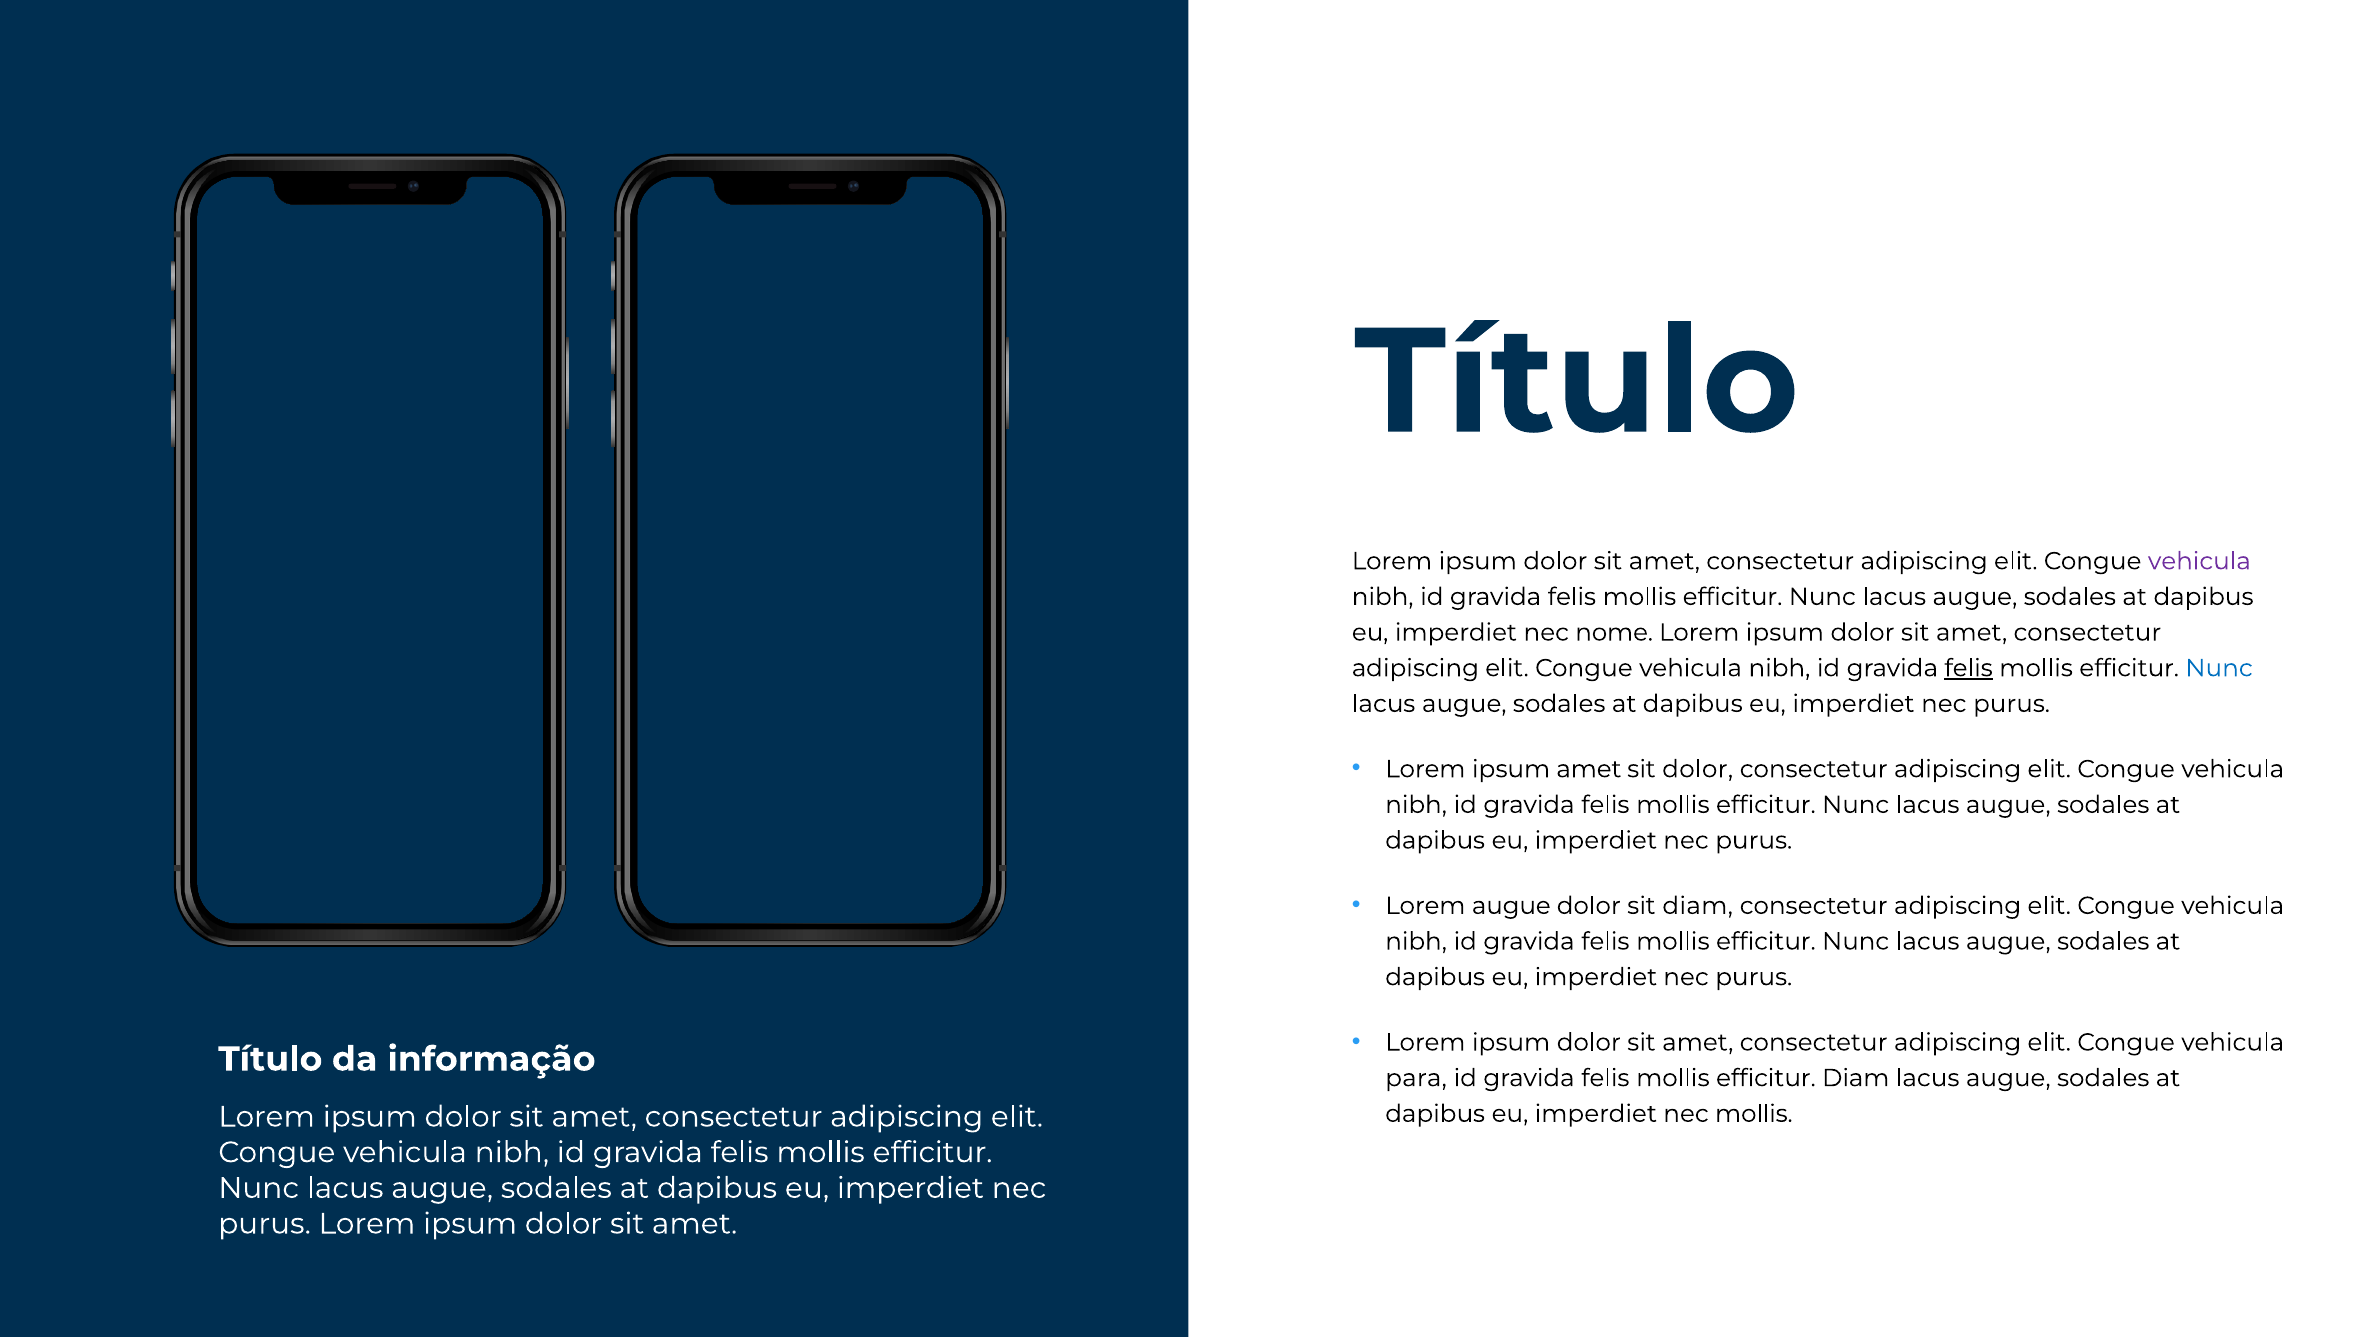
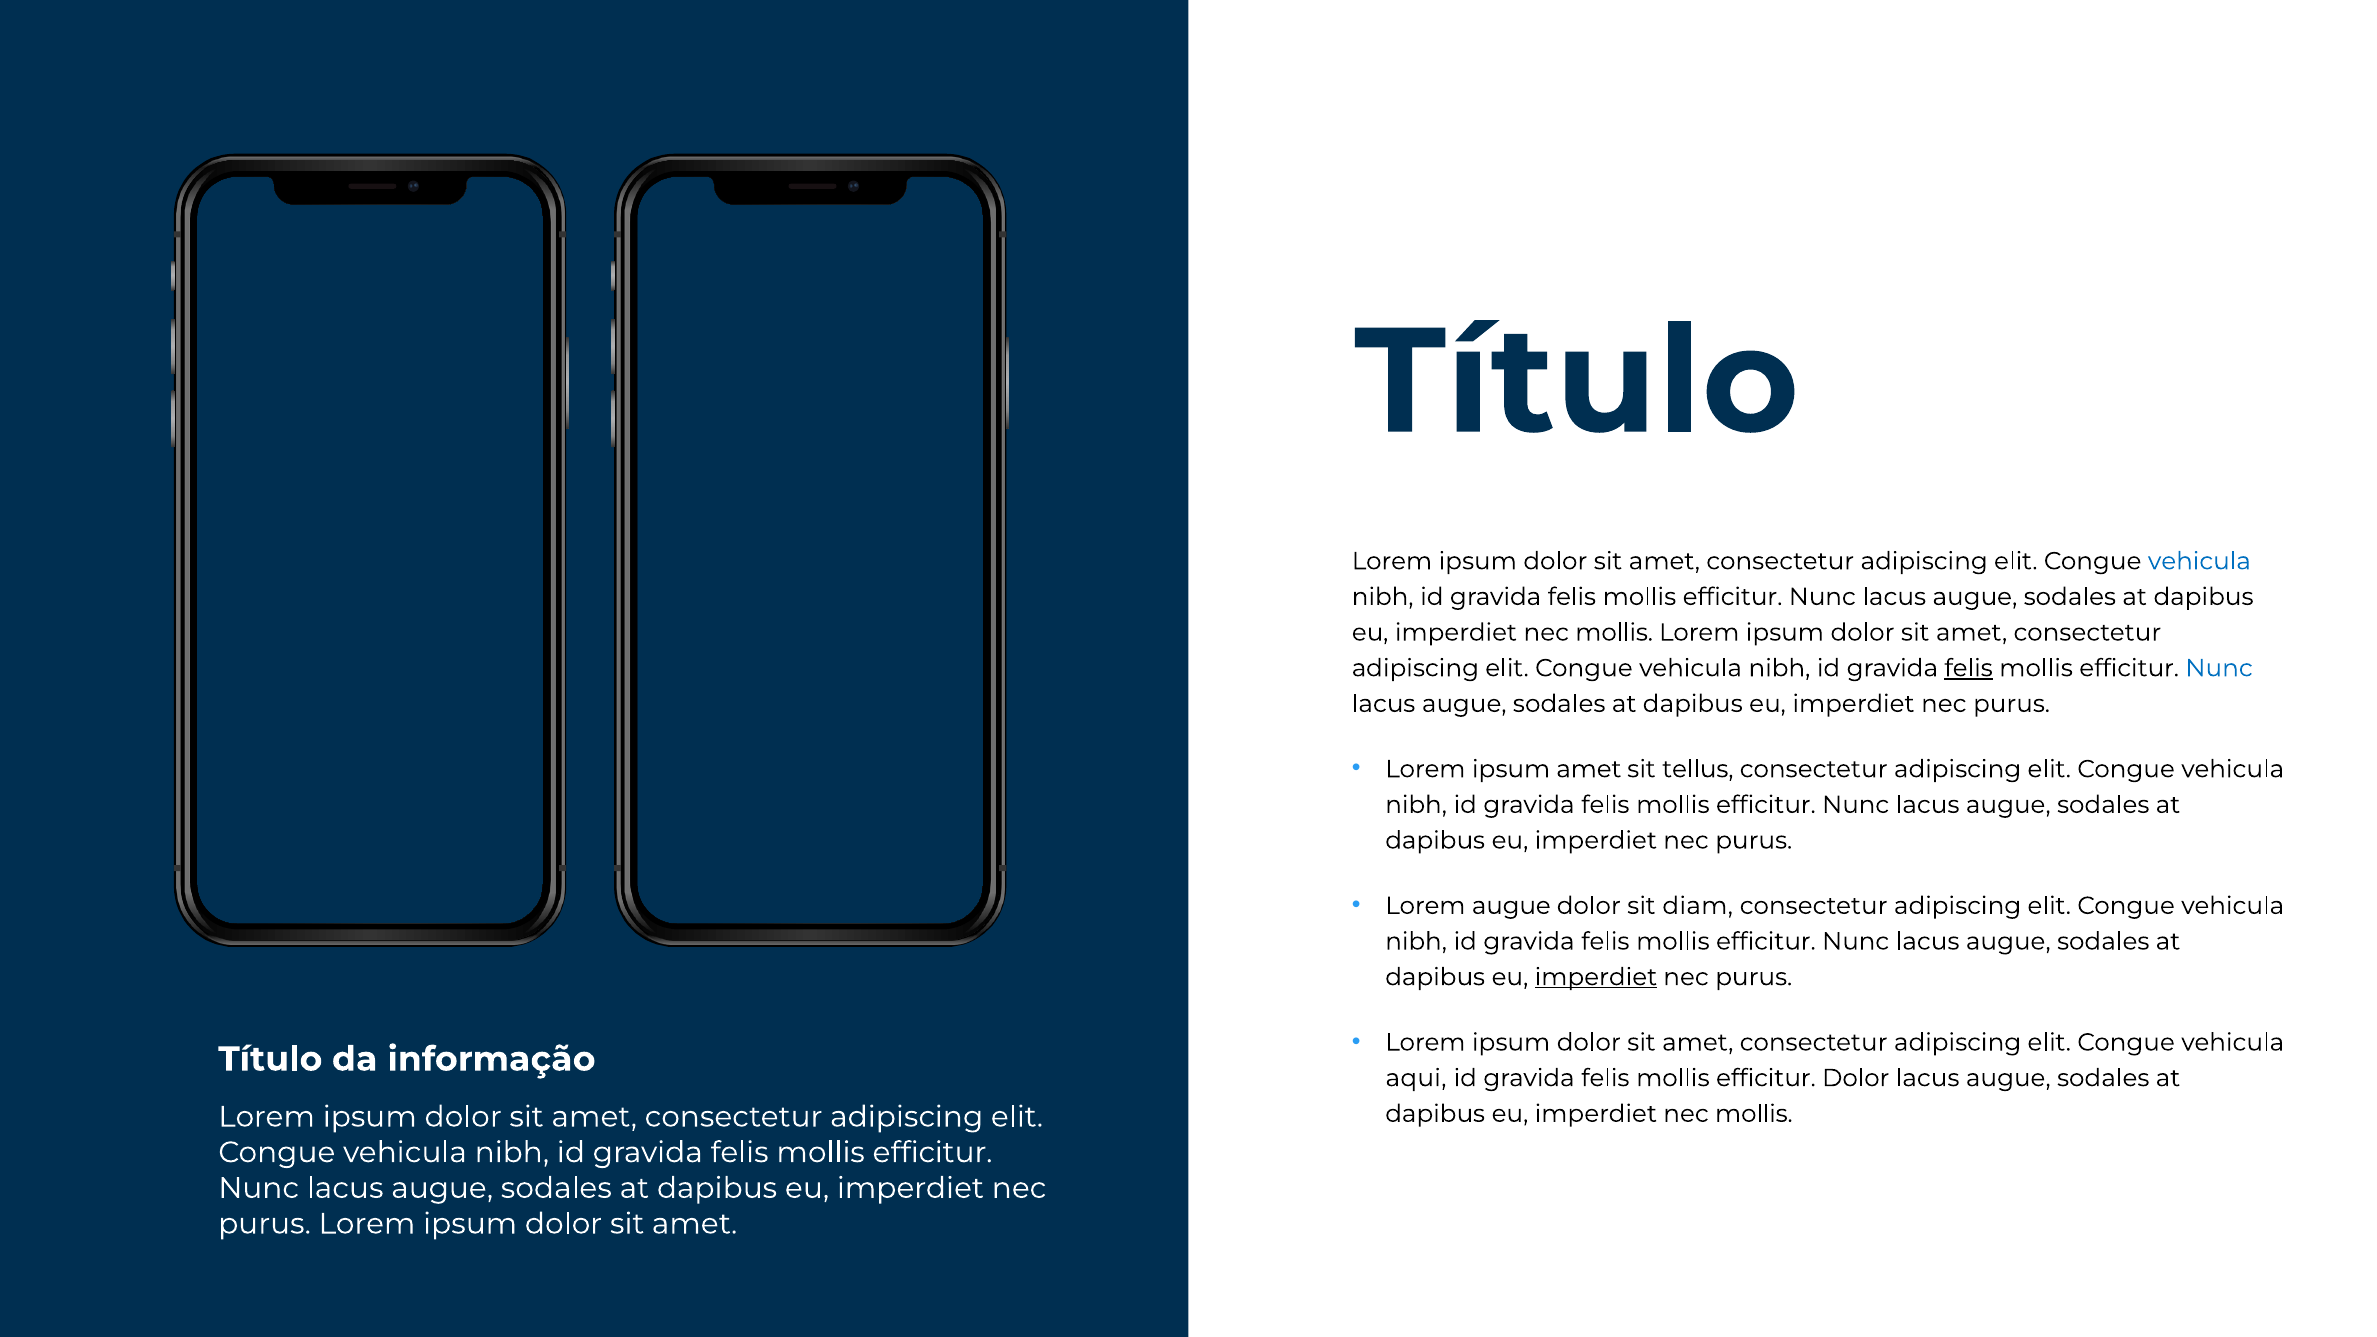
vehicula at (2199, 561) colour: purple -> blue
nome at (1614, 632): nome -> mollis
sit dolor: dolor -> tellus
imperdiet at (1596, 977) underline: none -> present
para: para -> aqui
efficitur Diam: Diam -> Dolor
